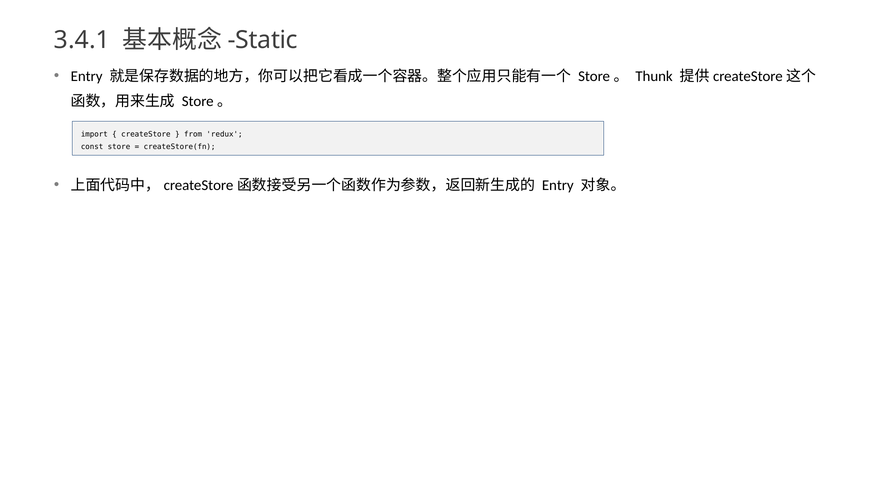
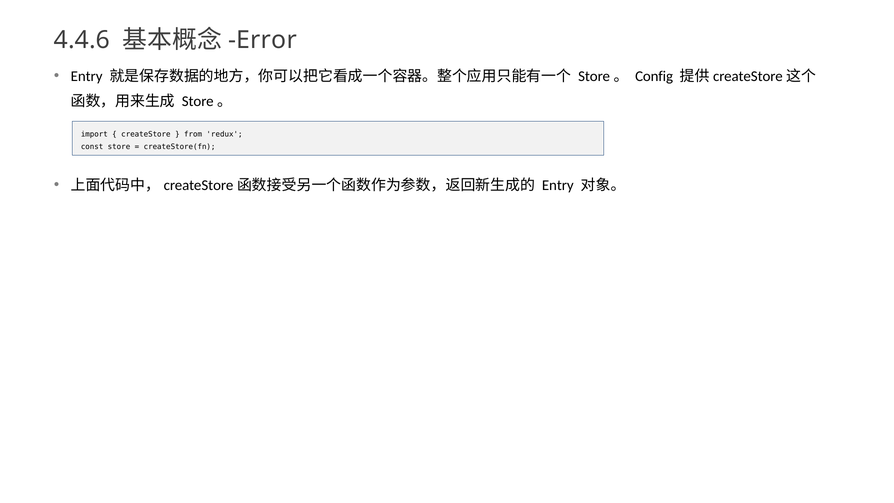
3.4.1: 3.4.1 -> 4.4.6
Static: Static -> Error
Thunk: Thunk -> Config
